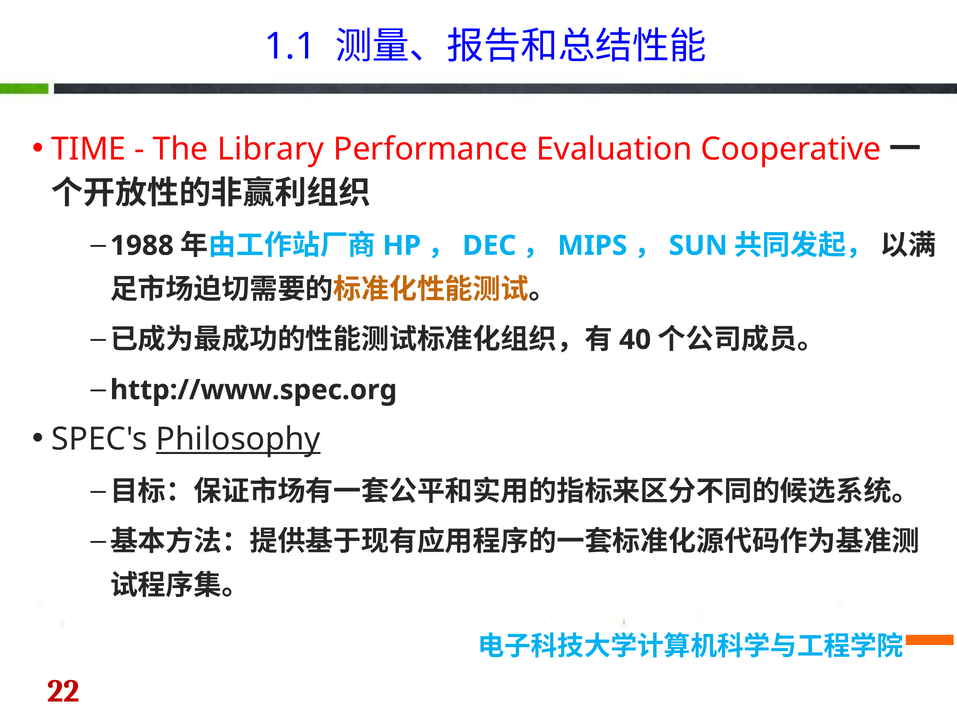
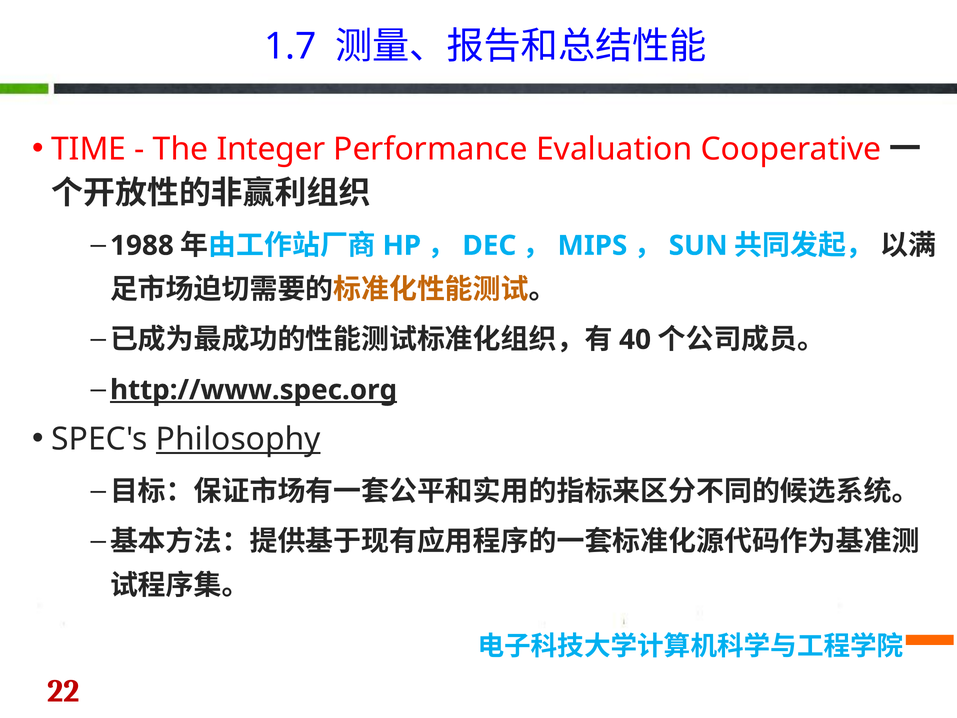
1.1: 1.1 -> 1.7
Library: Library -> Integer
http://www.spec.org underline: none -> present
